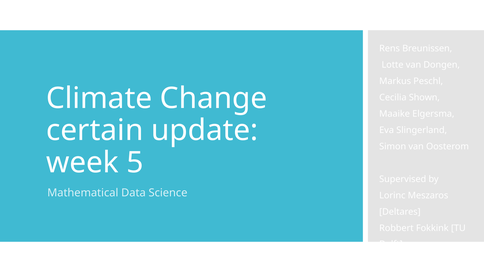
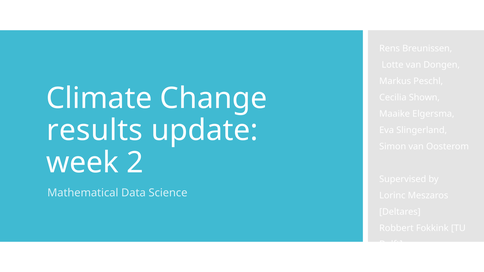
certain: certain -> results
5: 5 -> 2
